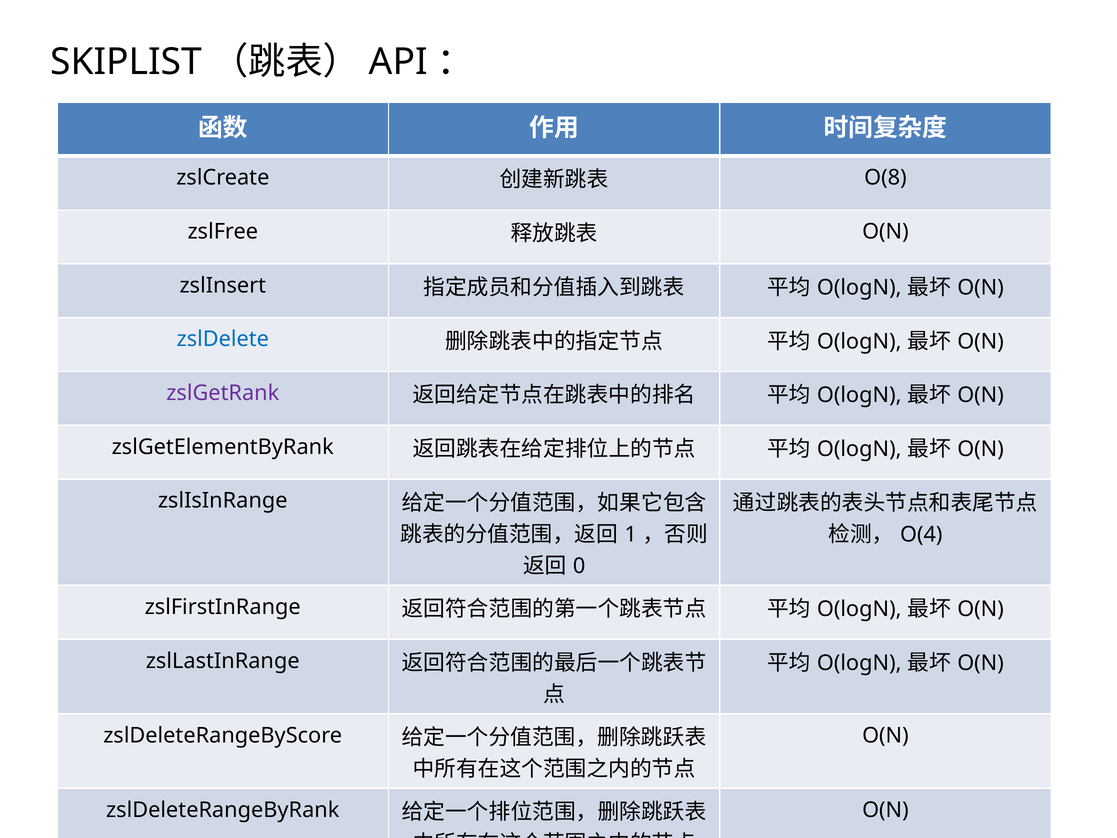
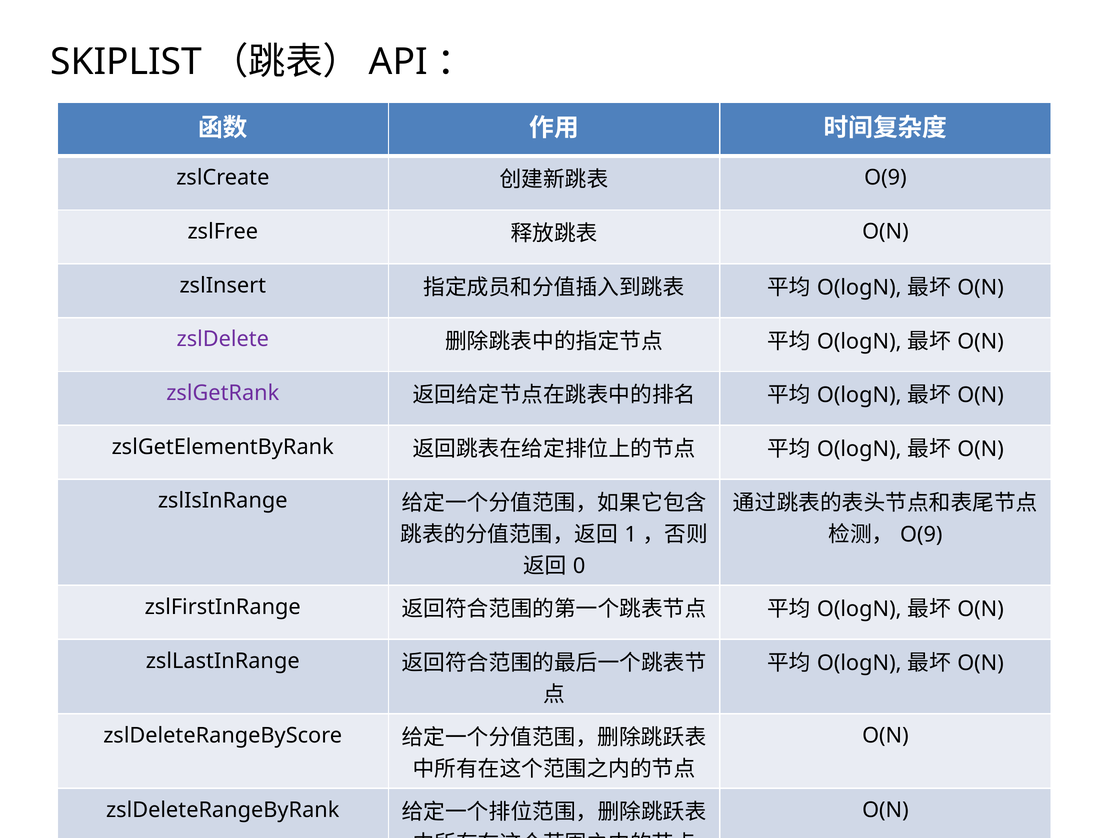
O(8 at (885, 178): O(8 -> O(9
zslDelete colour: blue -> purple
O(4 at (921, 534): O(4 -> O(9
